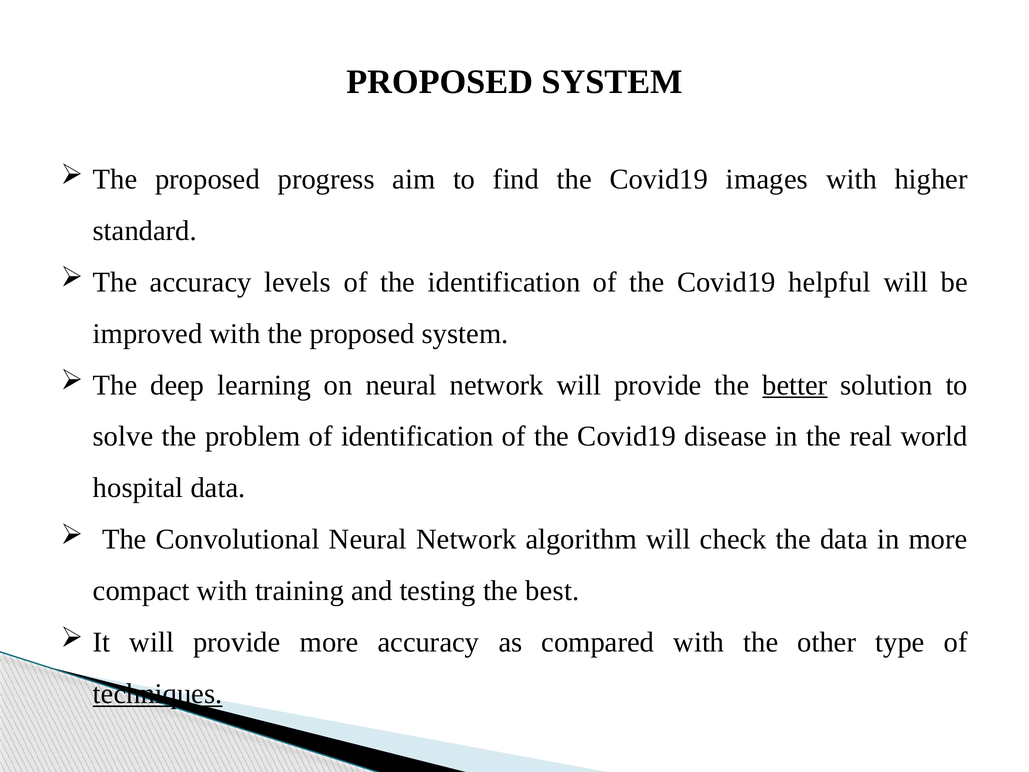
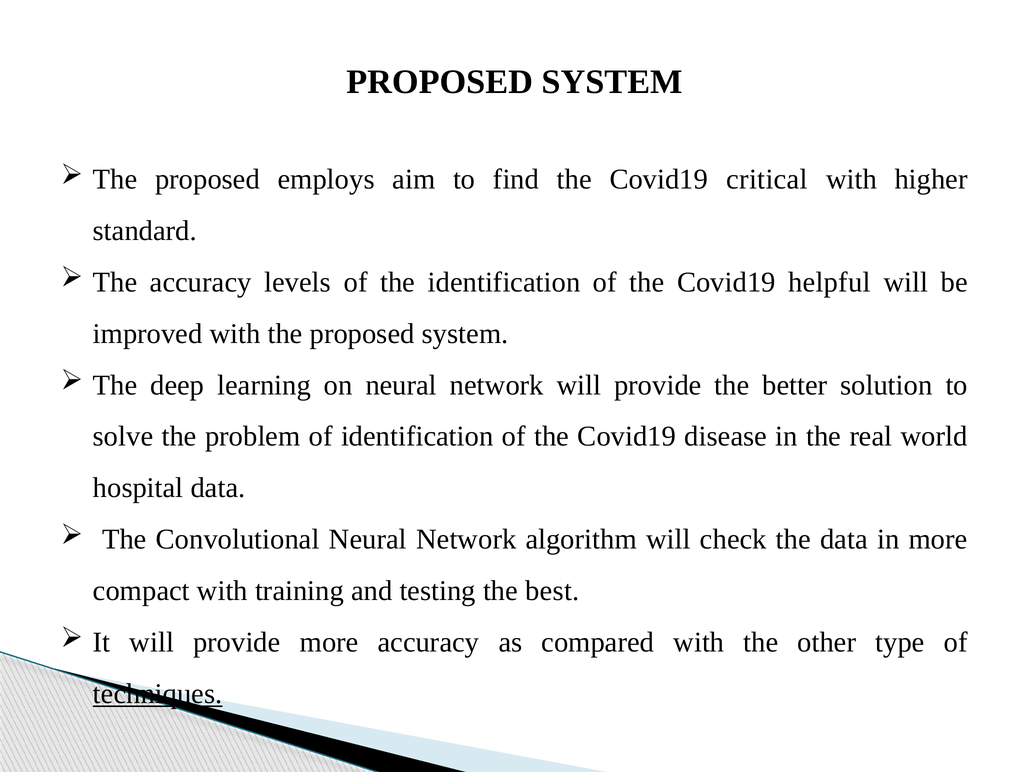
progress: progress -> employs
images: images -> critical
better underline: present -> none
